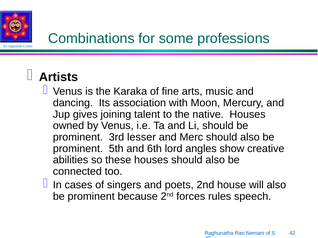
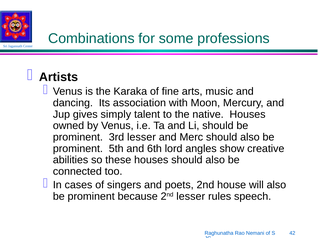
joining: joining -> simply
2nd forces: forces -> lesser
